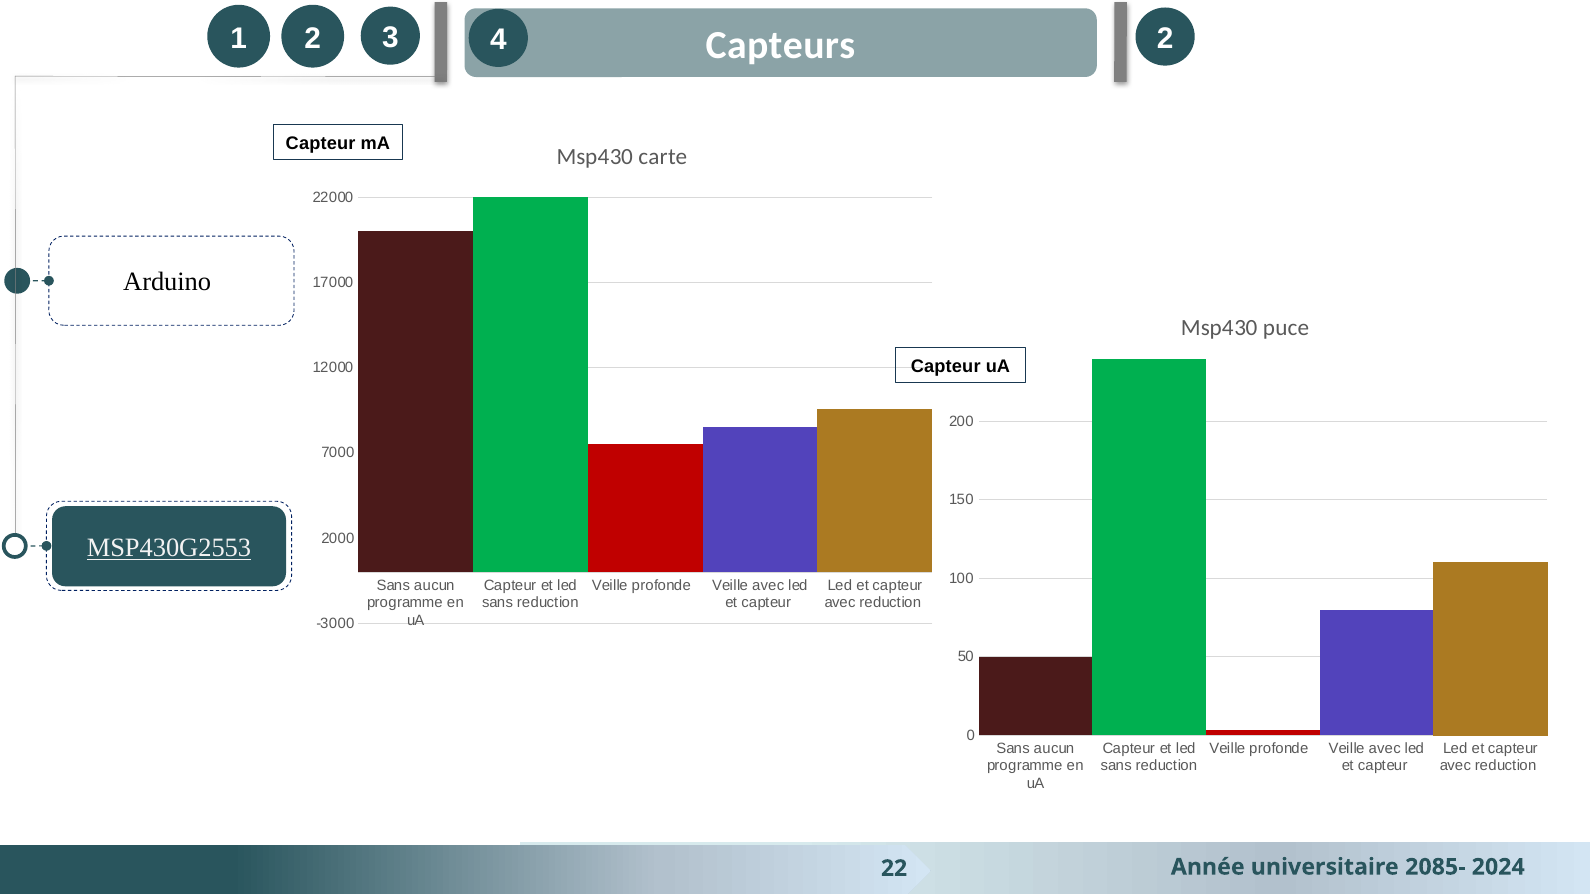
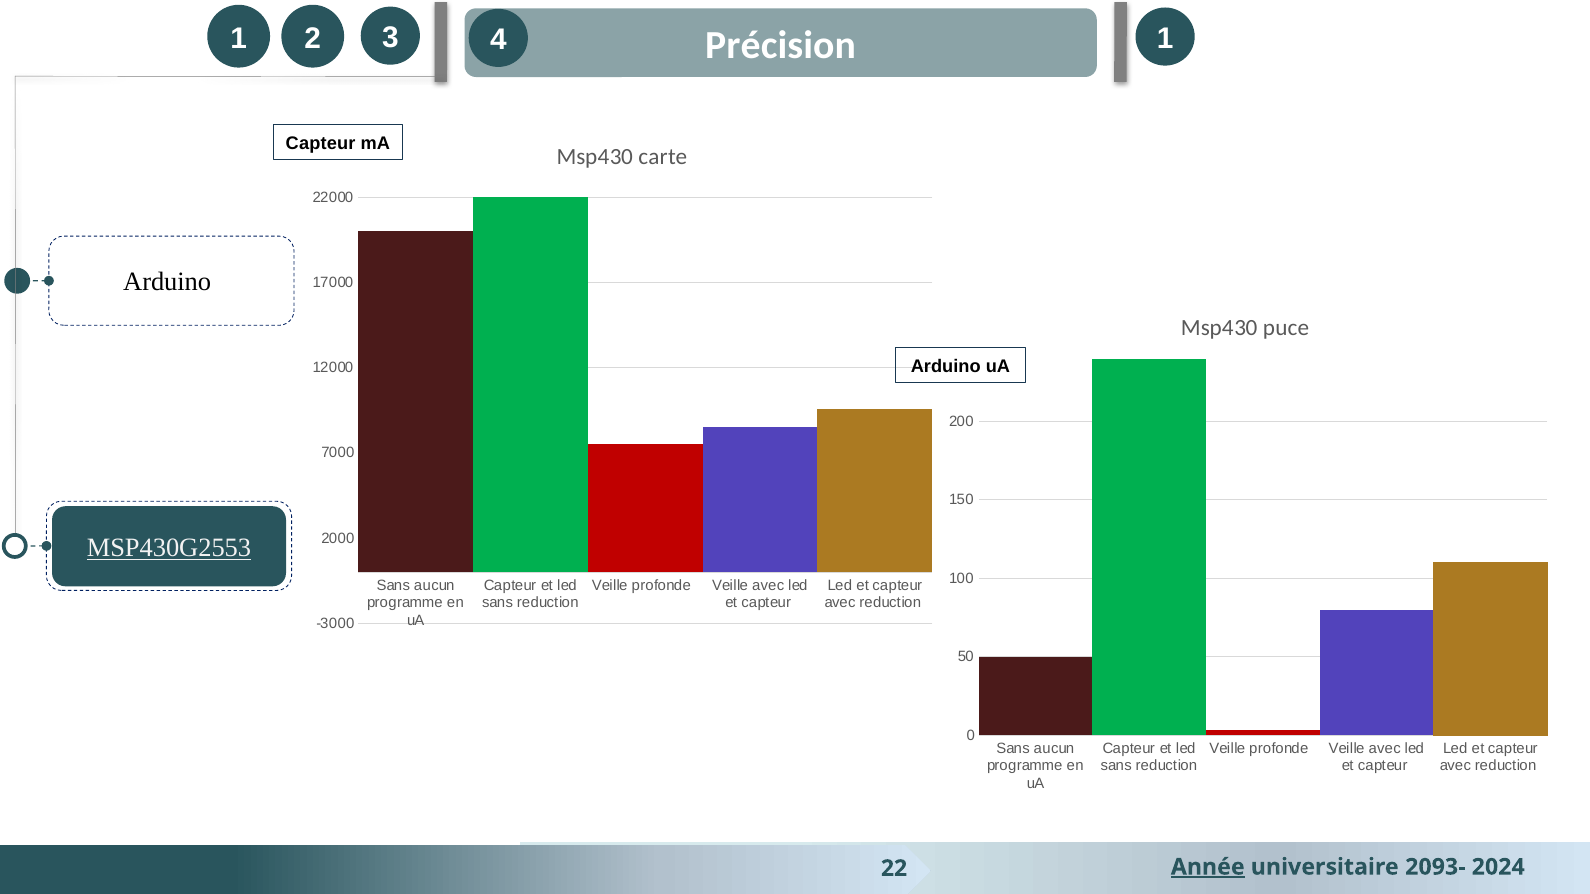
4 2: 2 -> 1
Capteurs: Capteurs -> Précision
Capteur at (946, 366): Capteur -> Arduino
Année underline: none -> present
2085-: 2085- -> 2093-
